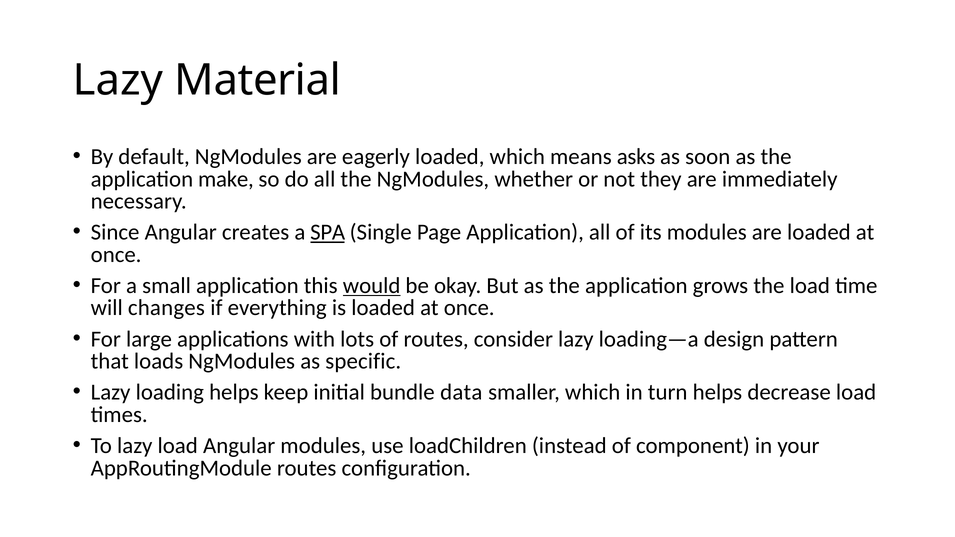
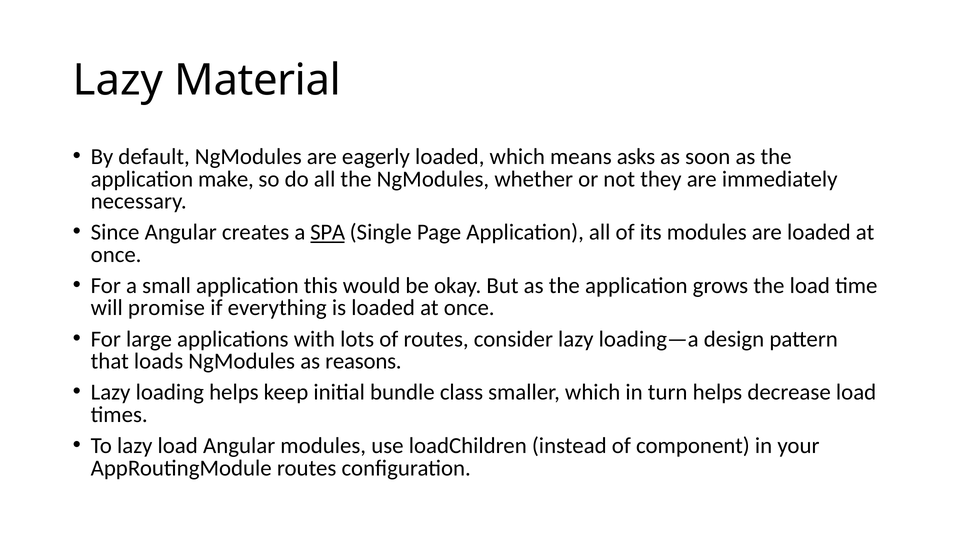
would underline: present -> none
changes: changes -> promise
specific: specific -> reasons
data: data -> class
